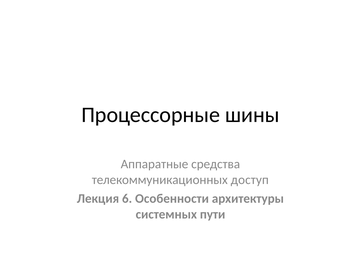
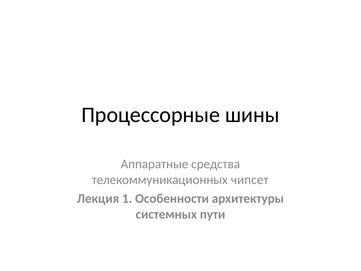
доступ: доступ -> чипсет
6: 6 -> 1
